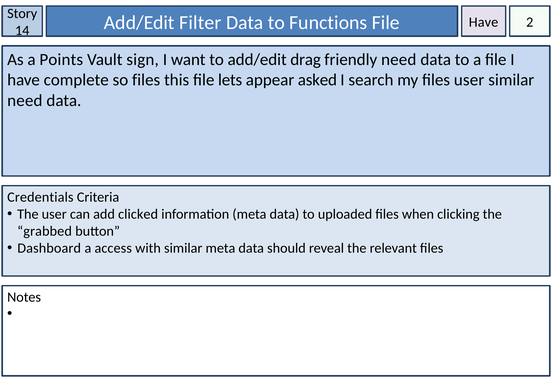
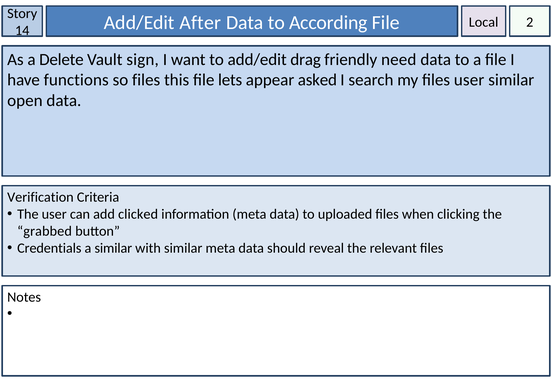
Have at (484, 22): Have -> Local
Filter: Filter -> After
Functions: Functions -> According
Points: Points -> Delete
complete: complete -> functions
need at (25, 100): need -> open
Credentials: Credentials -> Verification
Dashboard: Dashboard -> Credentials
a access: access -> similar
